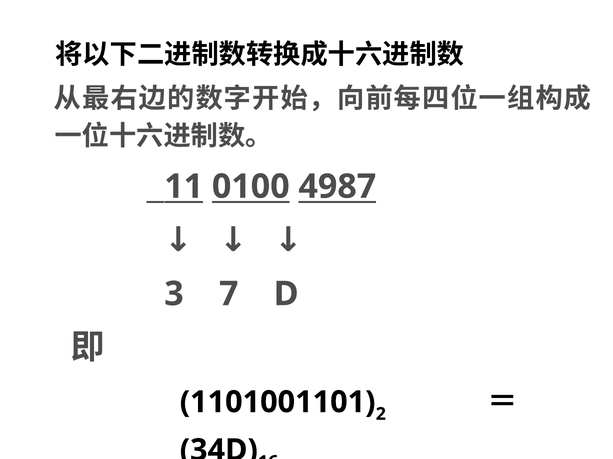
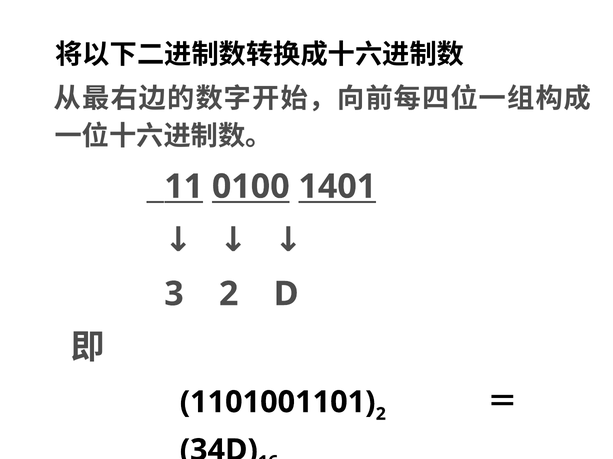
4987: 4987 -> 1401
3 7: 7 -> 2
